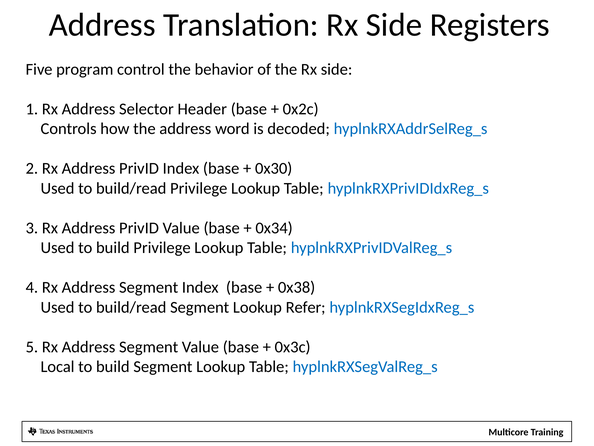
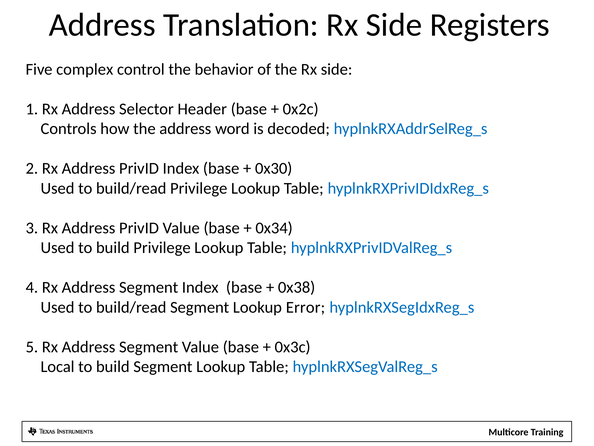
program: program -> complex
Refer: Refer -> Error
